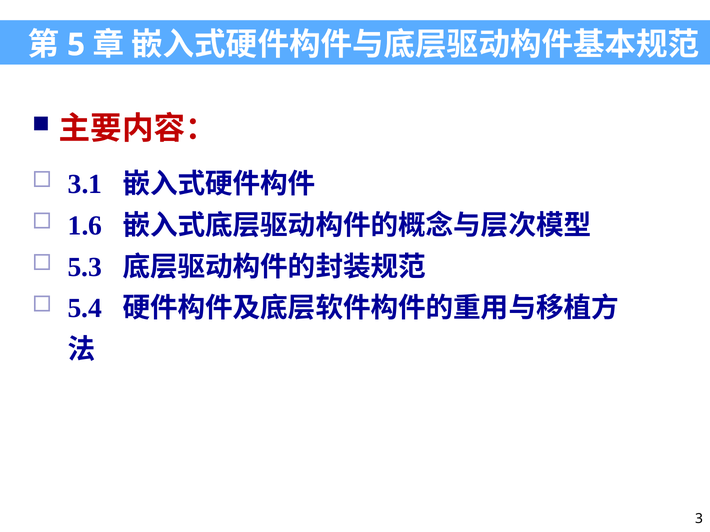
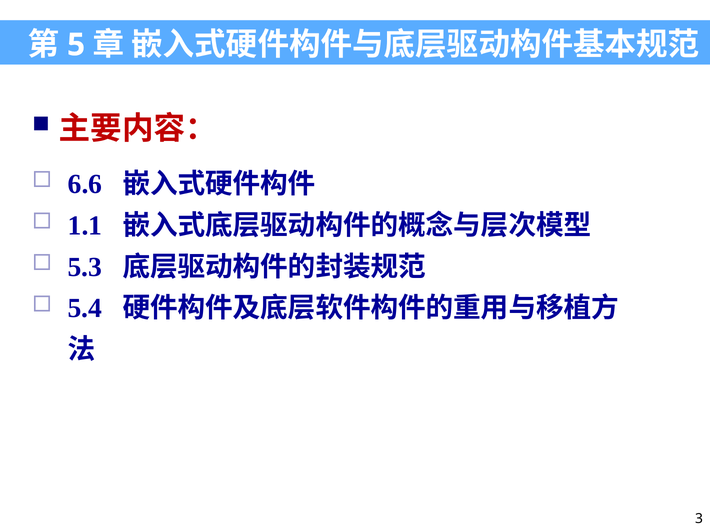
3.1: 3.1 -> 6.6
1.6: 1.6 -> 1.1
